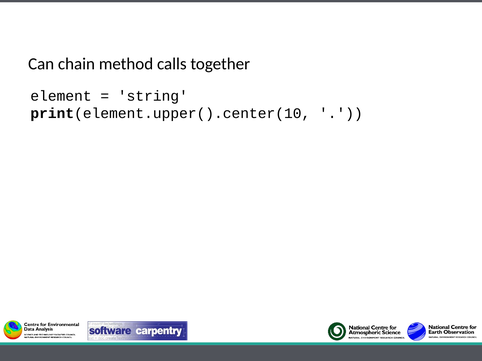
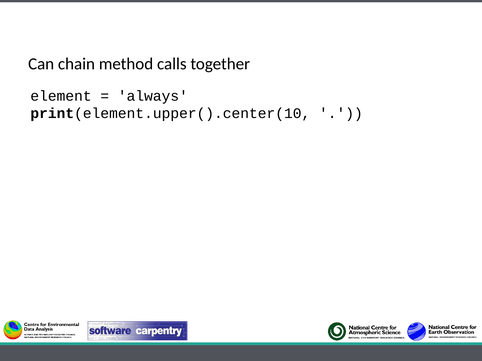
string: string -> always
